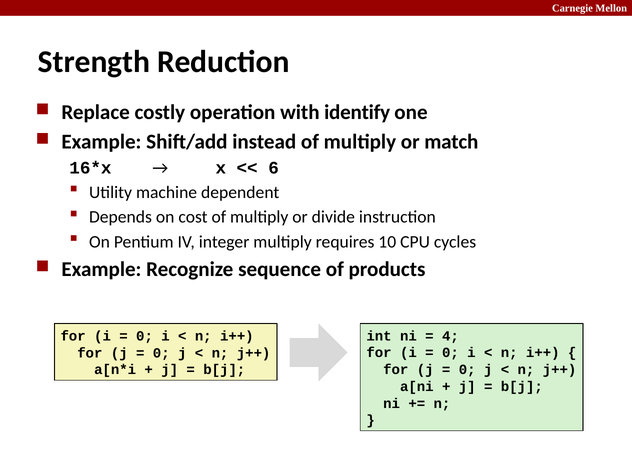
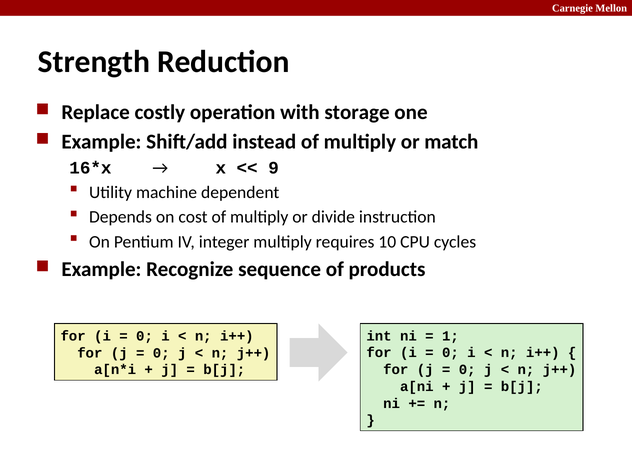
identify: identify -> storage
6: 6 -> 9
4: 4 -> 1
